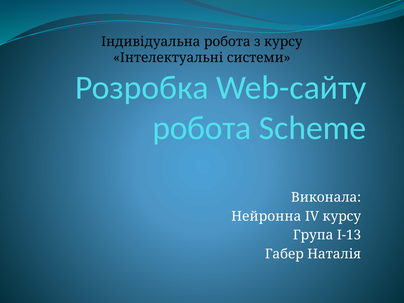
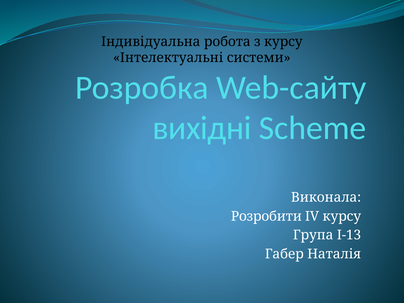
робота at (202, 128): робота -> вихідні
Нейронна: Нейронна -> Розробити
